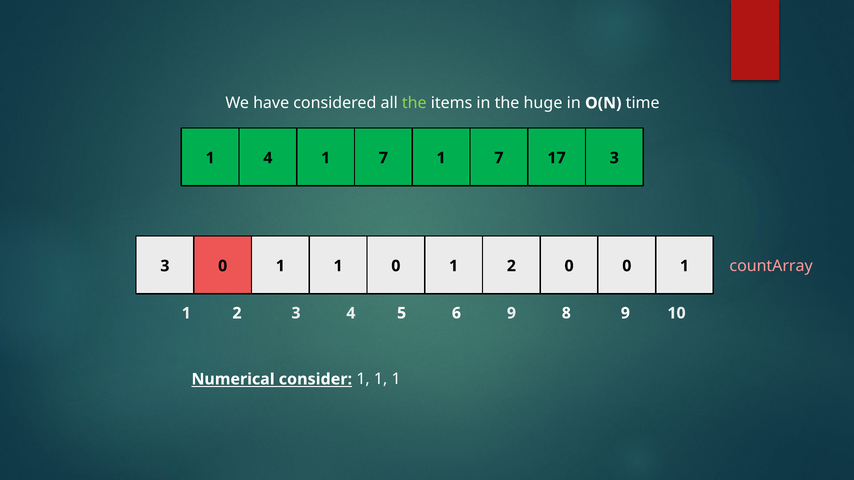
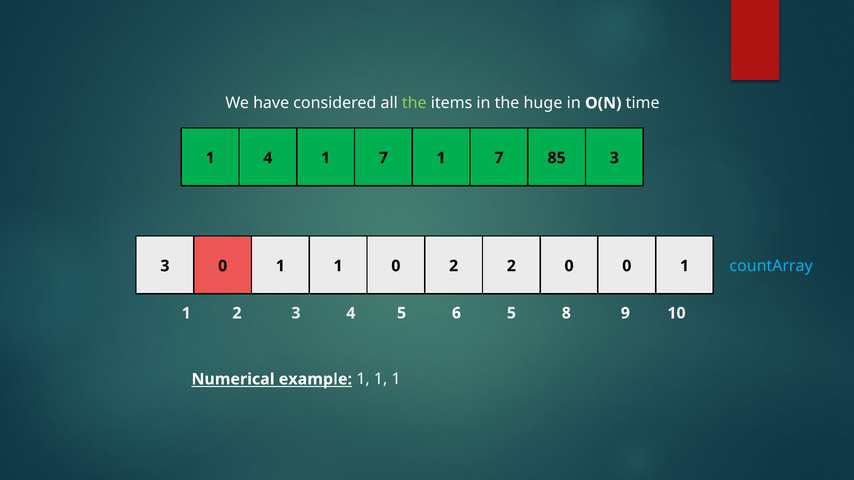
17: 17 -> 85
countArray colour: pink -> light blue
1 0 1: 1 -> 2
6 9: 9 -> 5
consider: consider -> example
